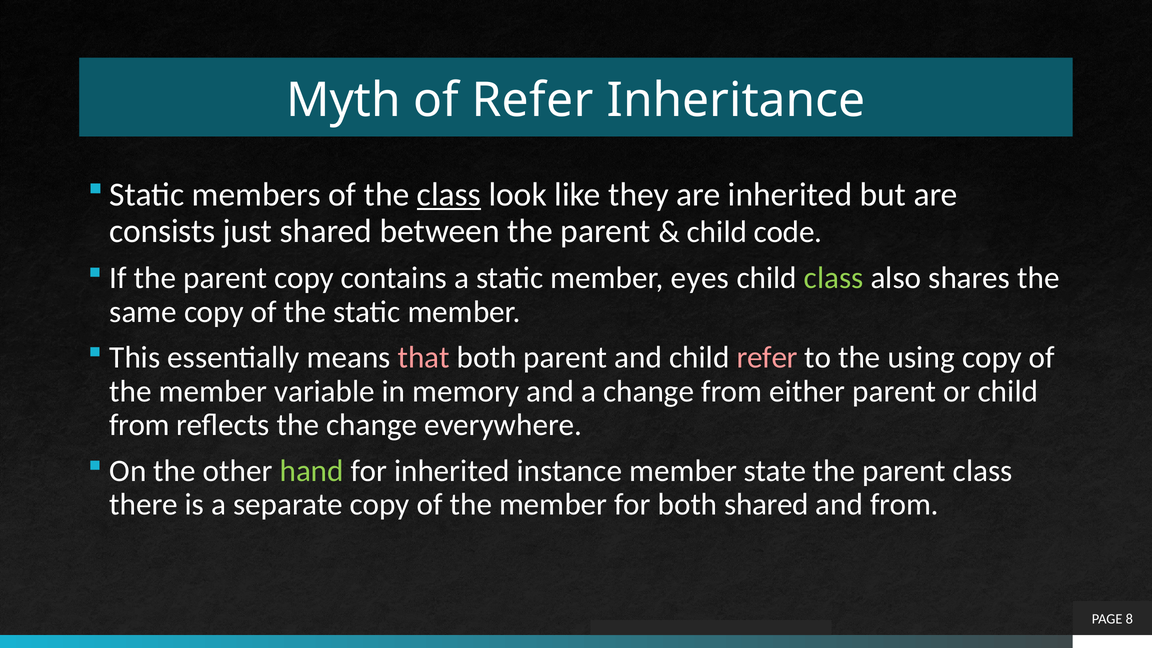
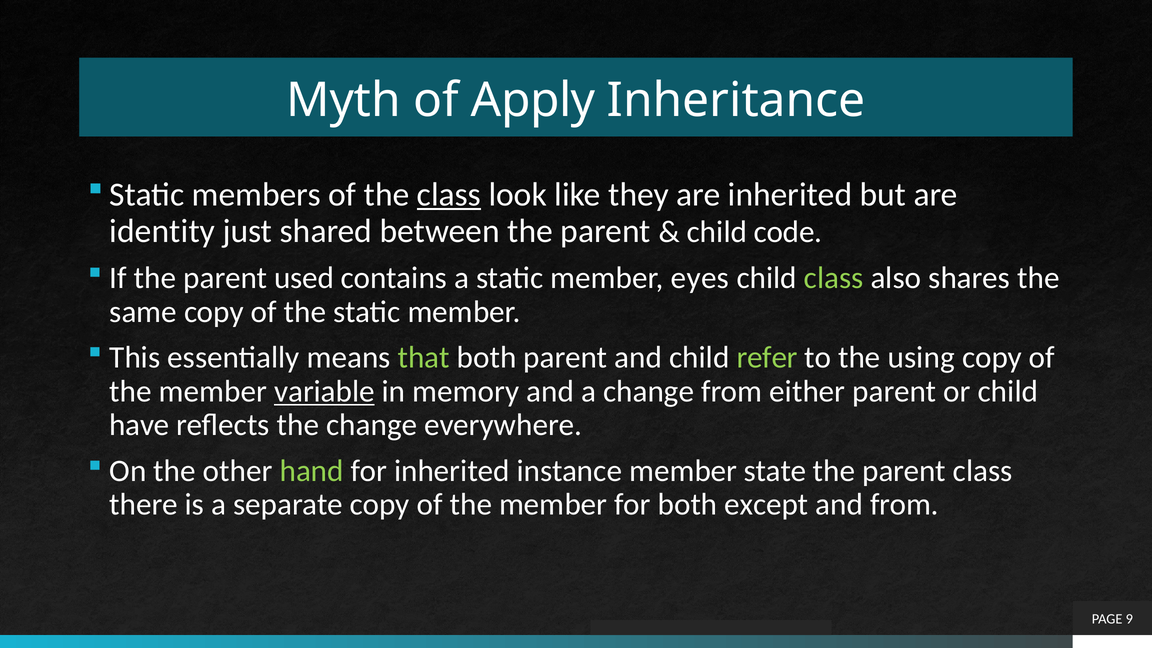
of Refer: Refer -> Apply
consists: consists -> identity
parent copy: copy -> used
that colour: pink -> light green
refer at (767, 358) colour: pink -> light green
variable underline: none -> present
from at (139, 425): from -> have
both shared: shared -> except
8: 8 -> 9
